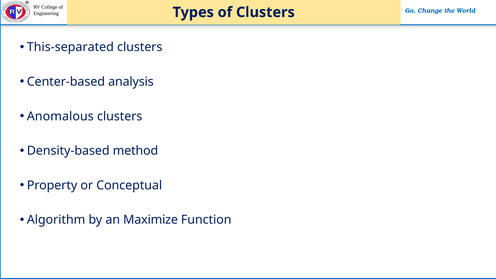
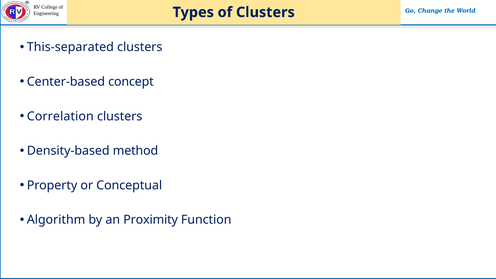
analysis: analysis -> concept
Anomalous: Anomalous -> Correlation
Maximize: Maximize -> Proximity
